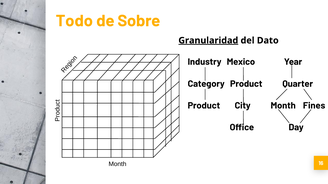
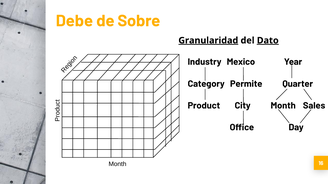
Todo: Todo -> Debe
Dato underline: none -> present
Category Product: Product -> Permite
Fines: Fines -> Sales
